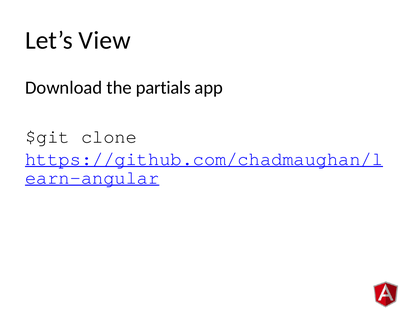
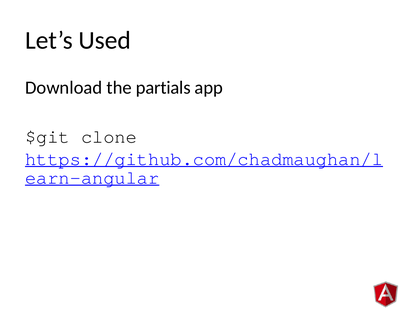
View: View -> Used
